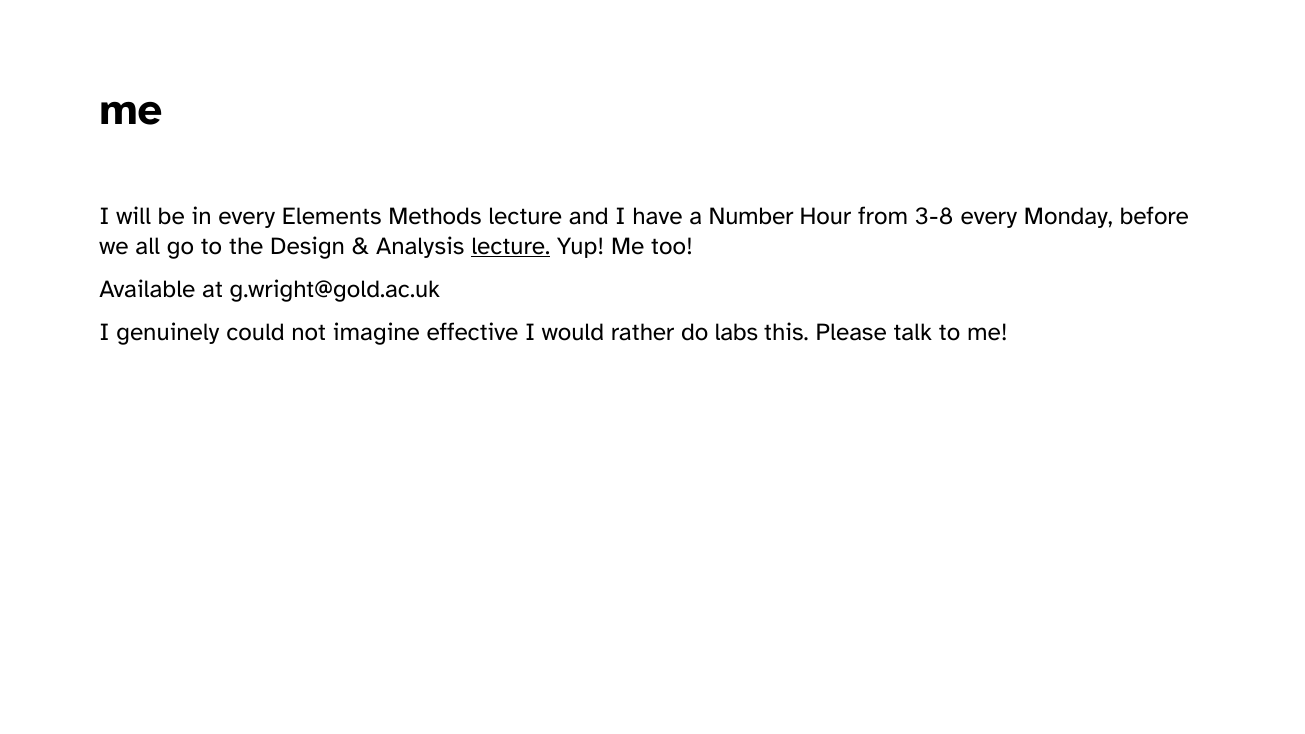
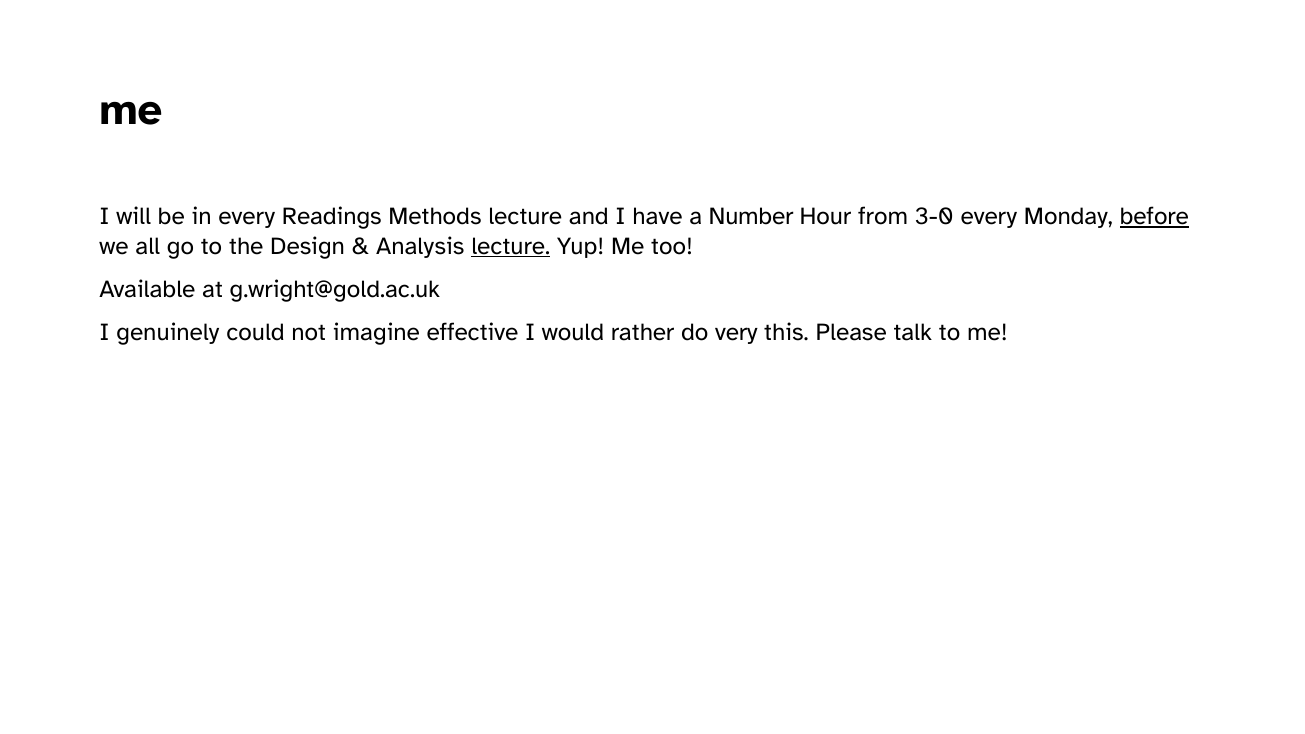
Elements: Elements -> Readings
3-8: 3-8 -> 3-0
before underline: none -> present
labs: labs -> very
